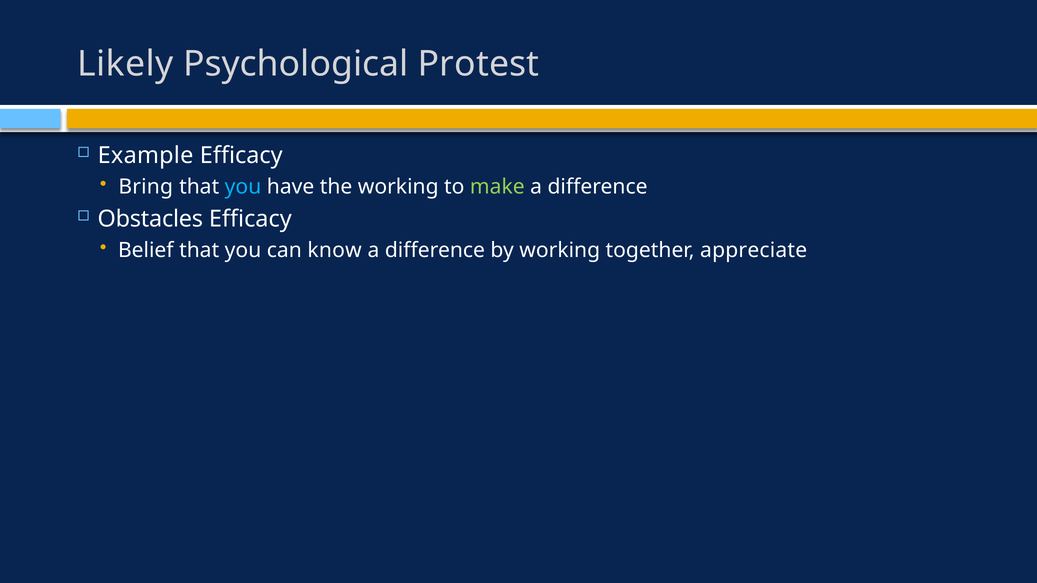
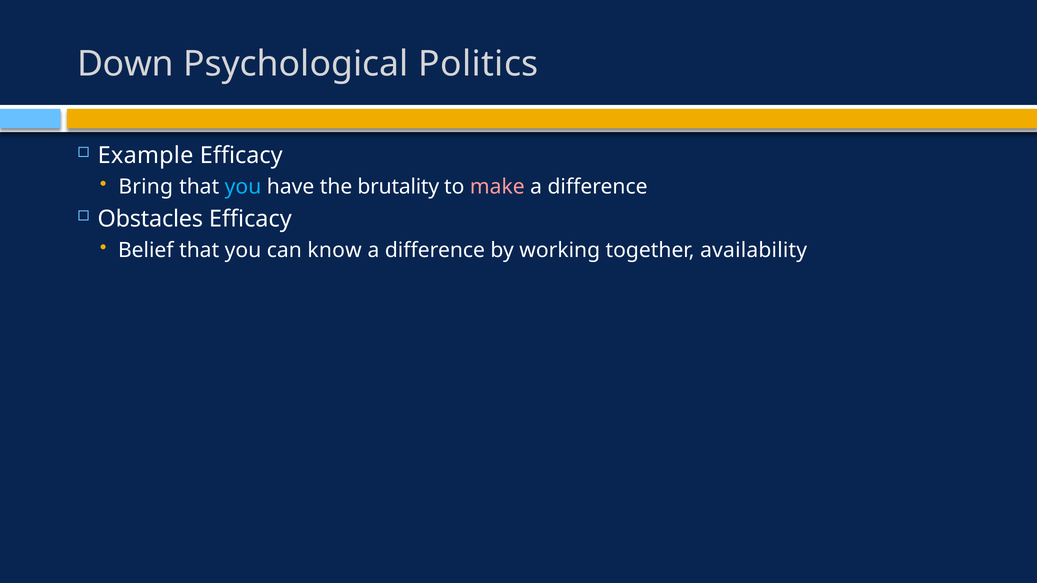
Likely: Likely -> Down
Protest: Protest -> Politics
the working: working -> brutality
make colour: light green -> pink
appreciate: appreciate -> availability
